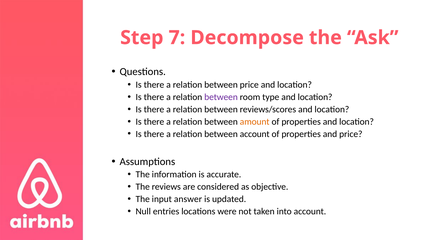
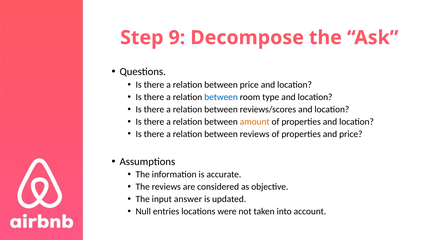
7: 7 -> 9
between at (221, 97) colour: purple -> blue
between account: account -> reviews
